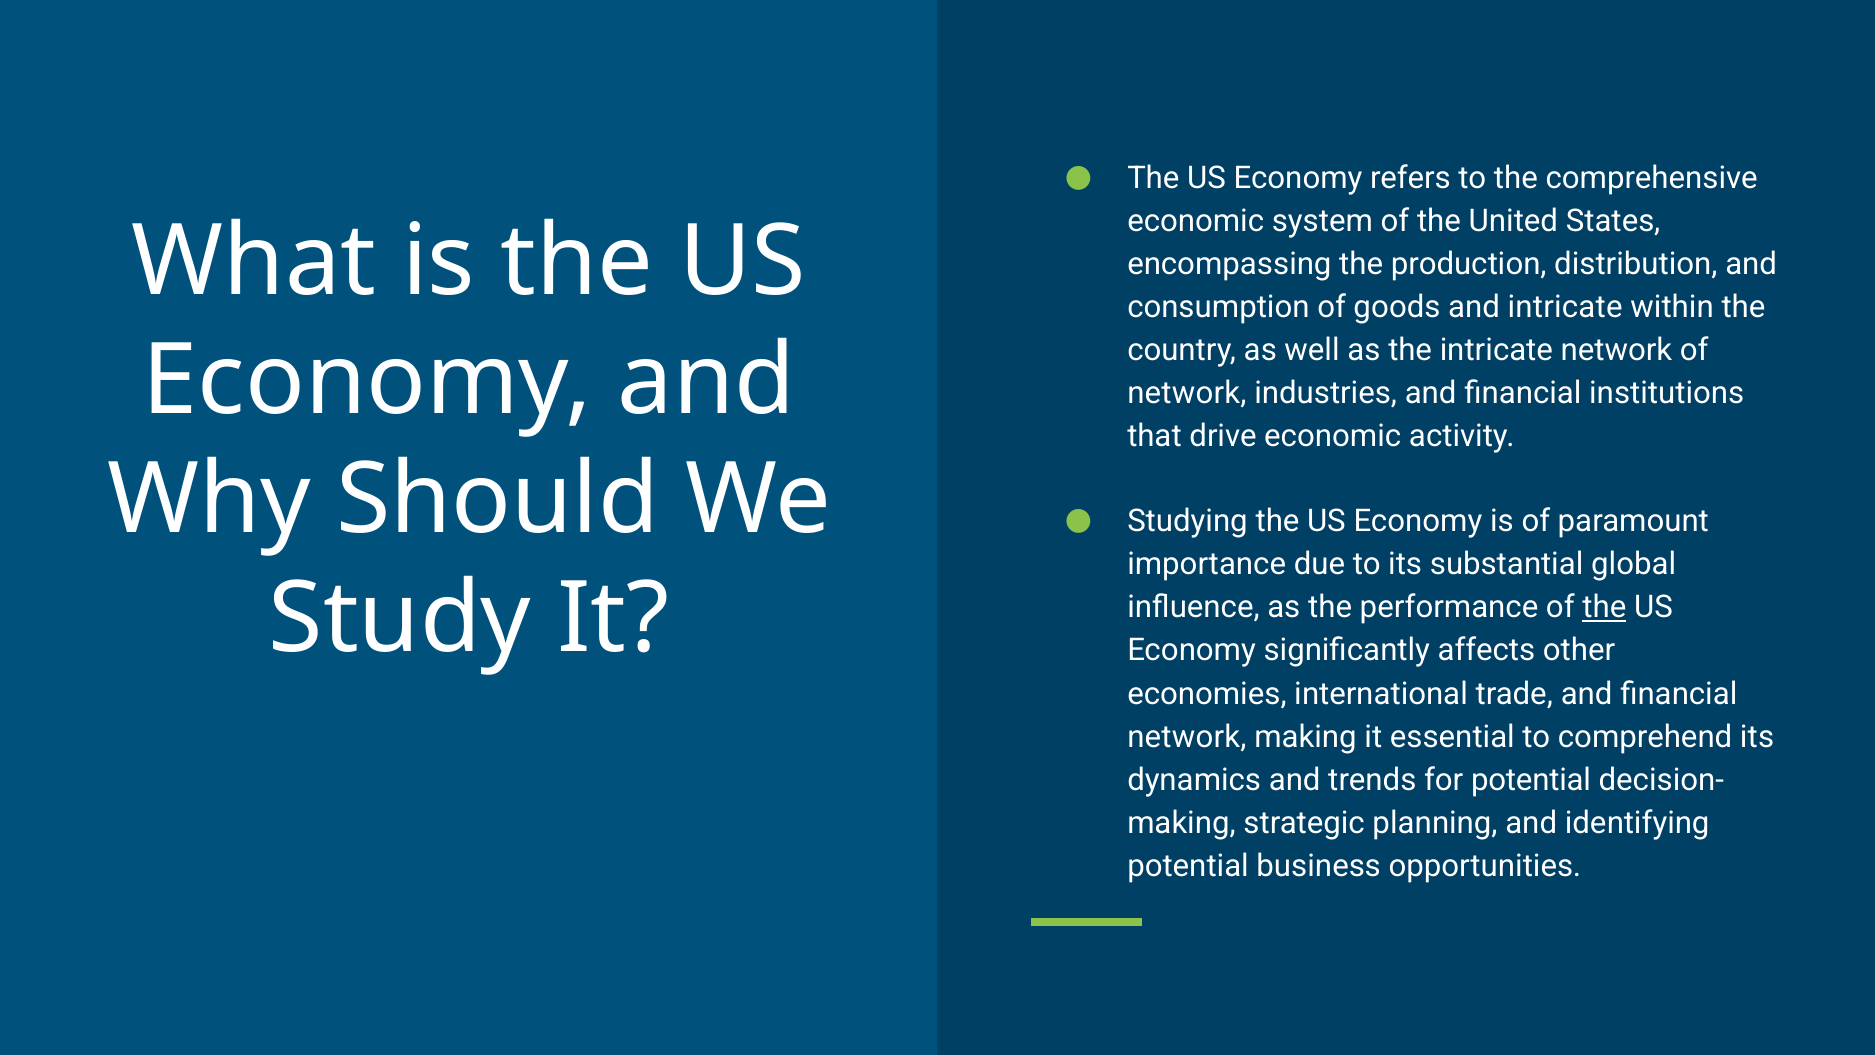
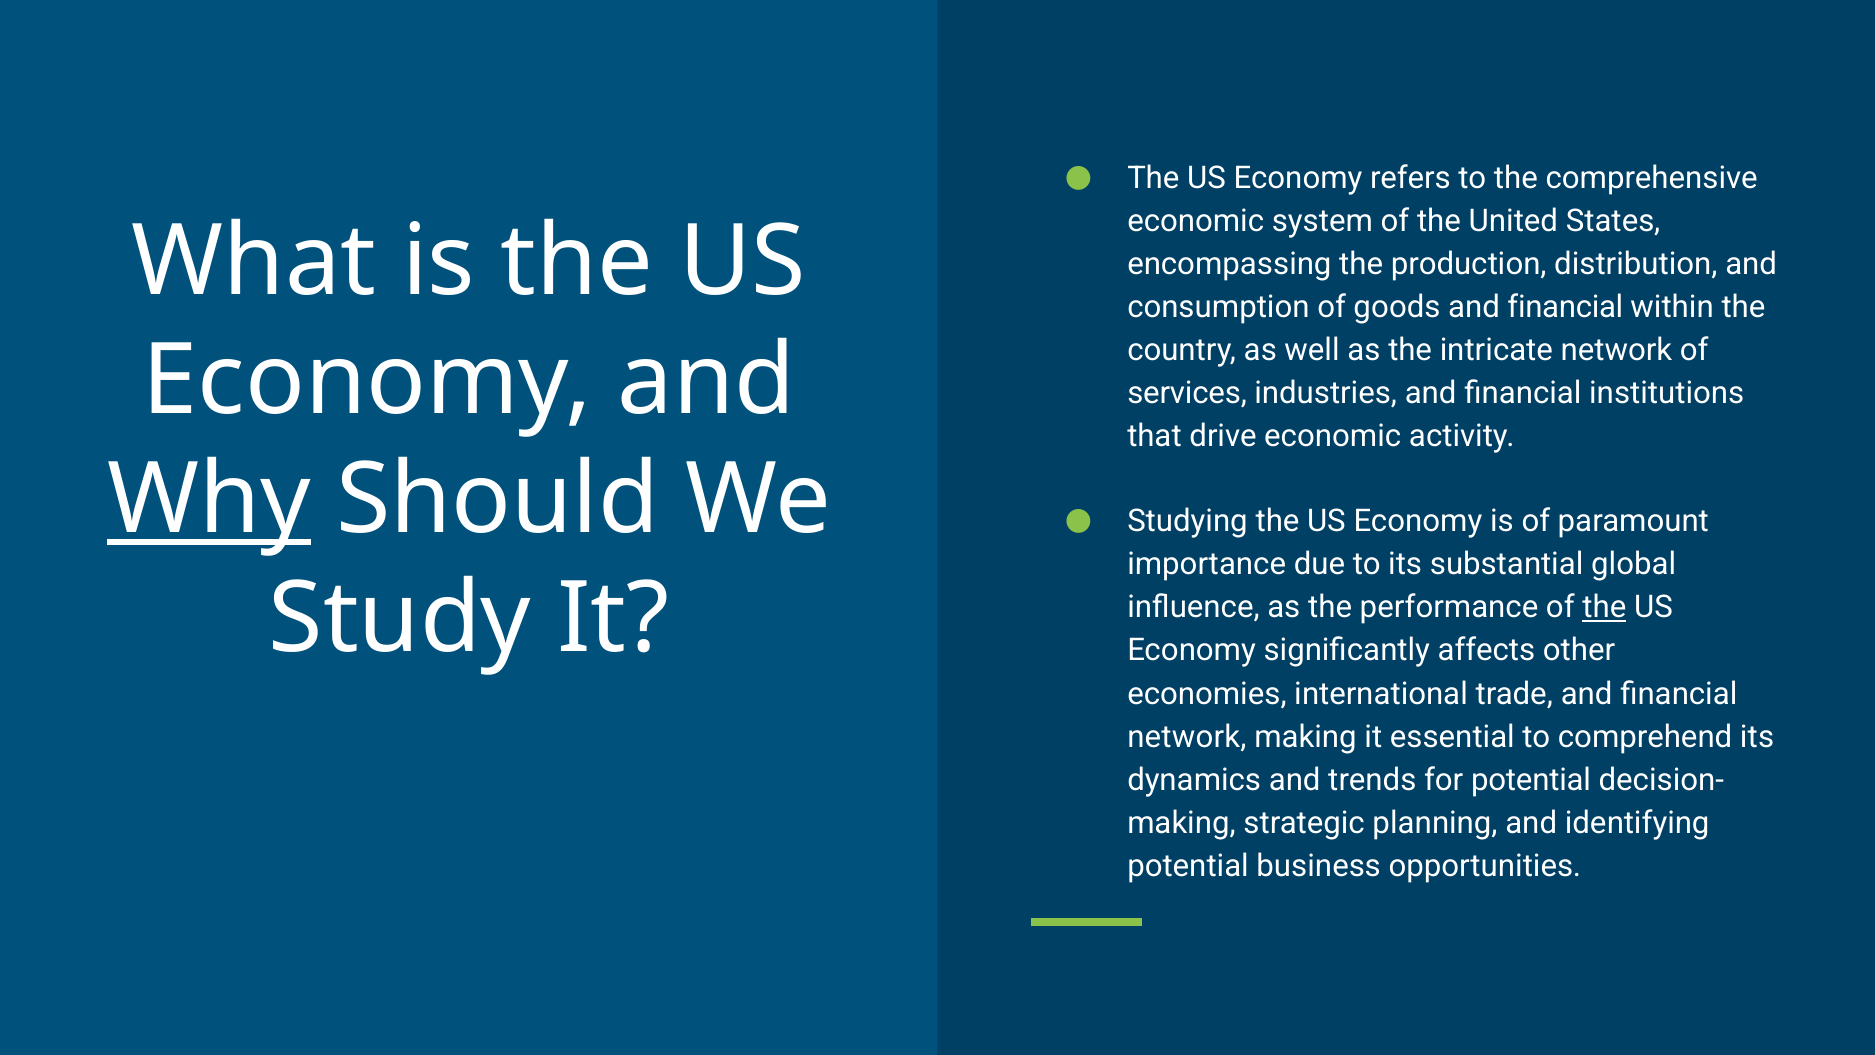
goods and intricate: intricate -> financial
network at (1187, 393): network -> services
Why underline: none -> present
